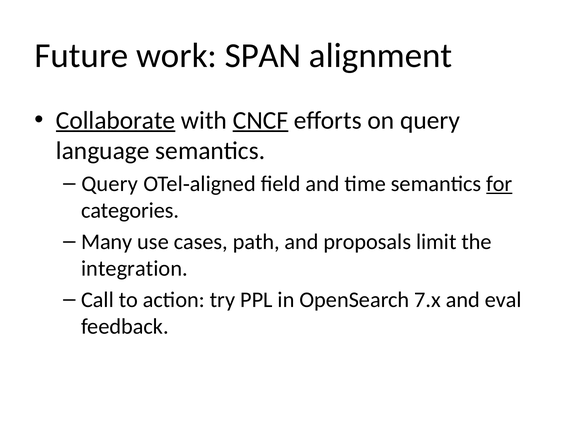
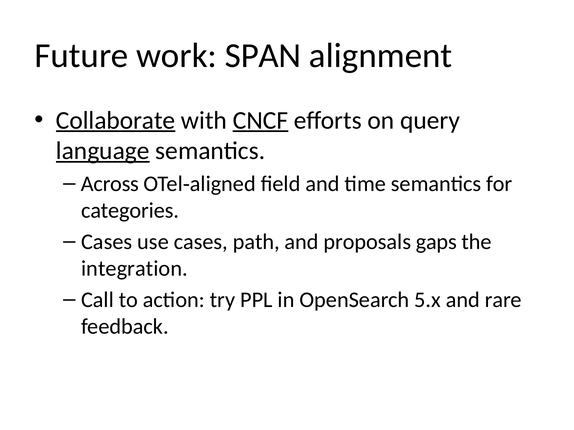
language underline: none -> present
Query at (110, 184): Query -> Across
for underline: present -> none
Many at (107, 242): Many -> Cases
limit: limit -> gaps
7.x: 7.x -> 5.x
eval: eval -> rare
